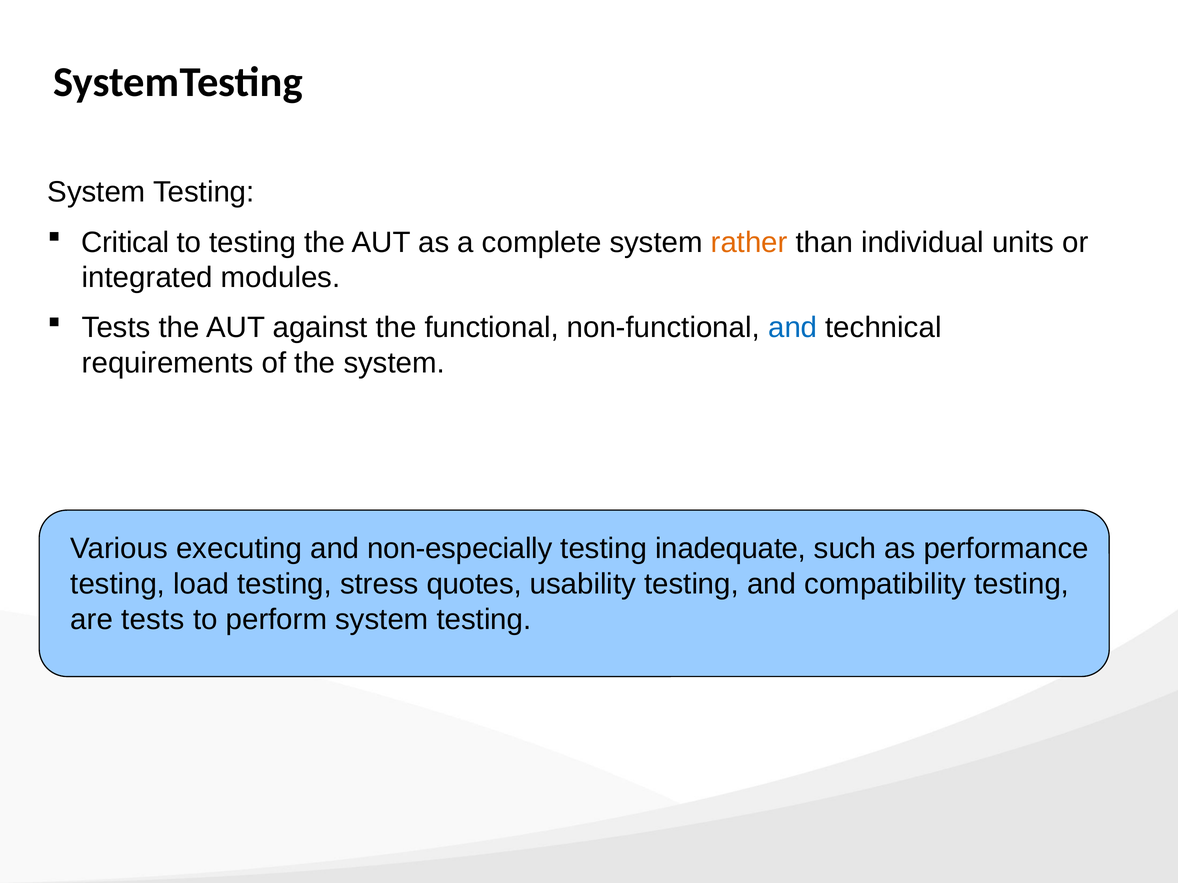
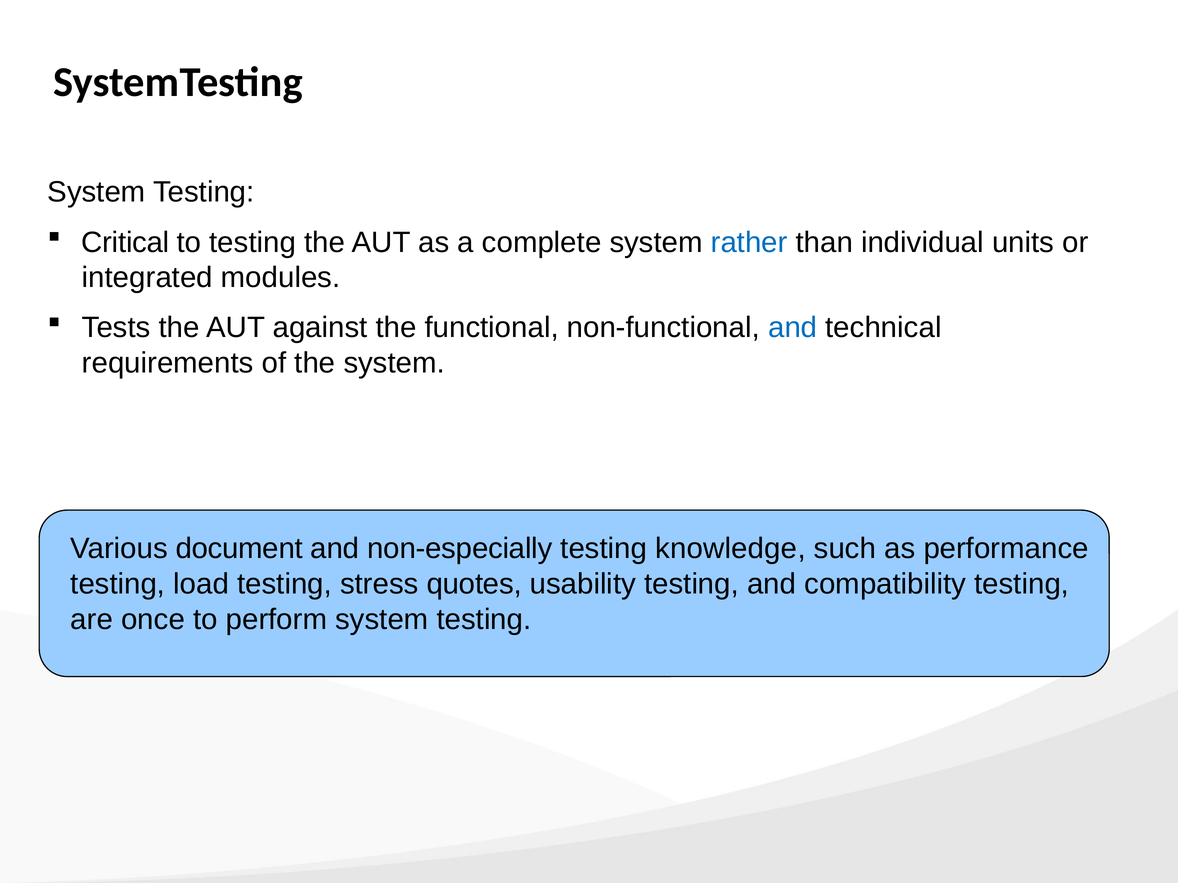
rather colour: orange -> blue
executing: executing -> document
inadequate: inadequate -> knowledge
are tests: tests -> once
